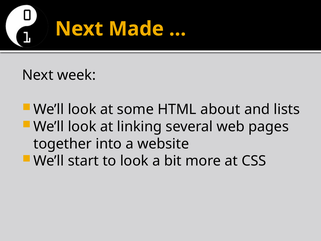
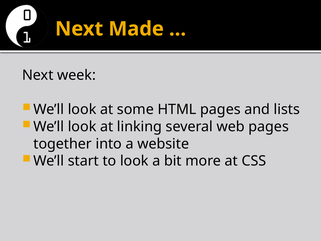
HTML about: about -> pages
